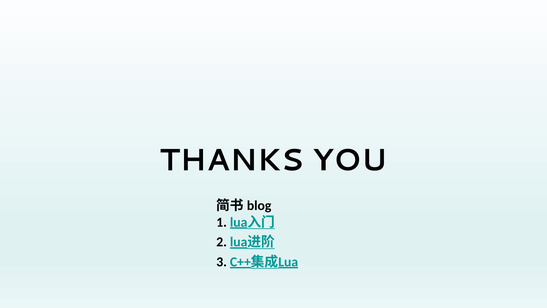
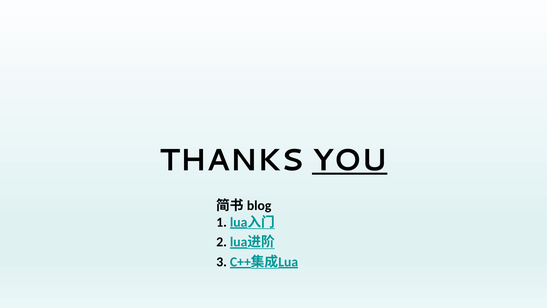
YOU underline: none -> present
